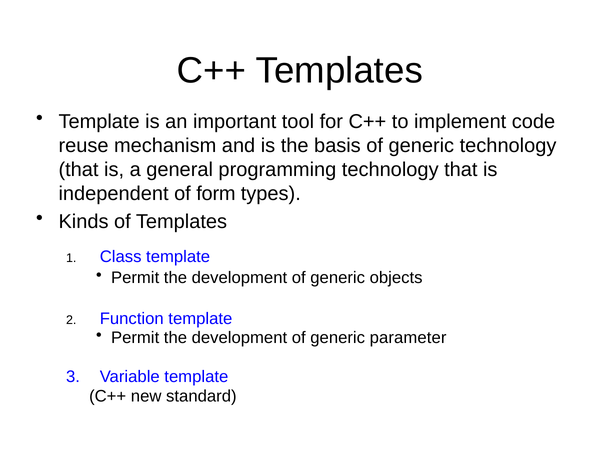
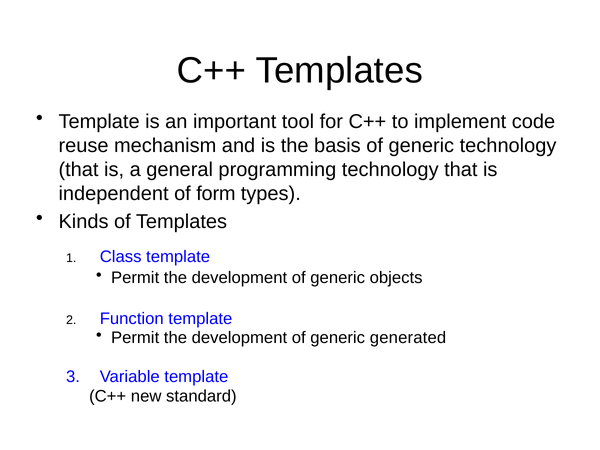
parameter: parameter -> generated
